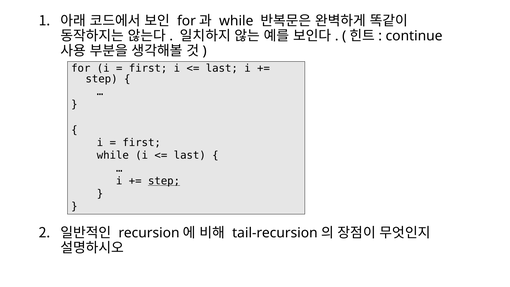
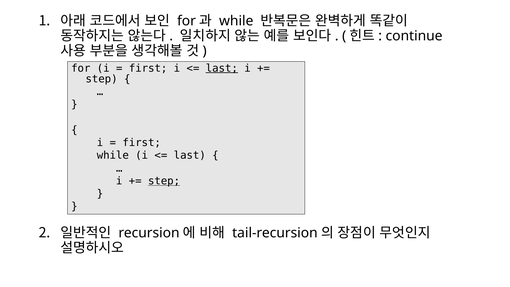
last at (222, 68) underline: none -> present
